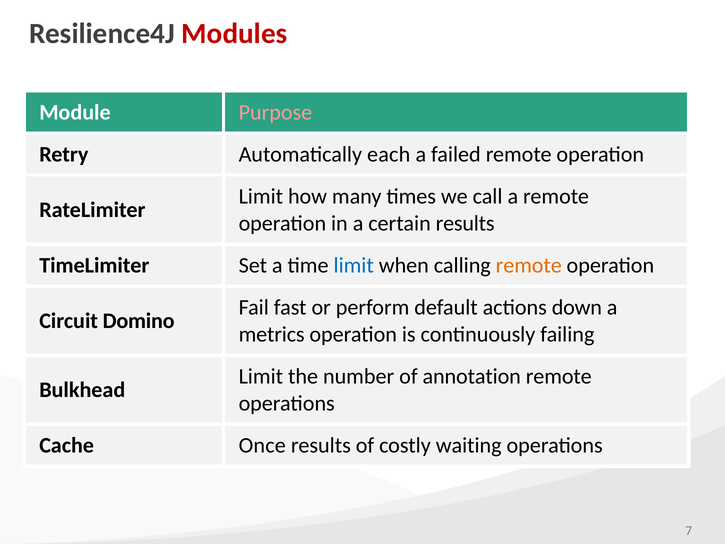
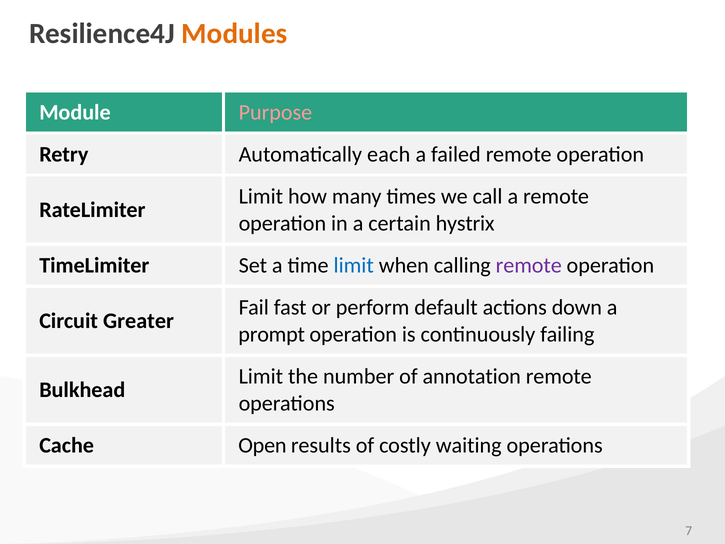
Modules colour: red -> orange
certain results: results -> hystrix
remote at (529, 265) colour: orange -> purple
Domino: Domino -> Greater
metrics: metrics -> prompt
Once: Once -> Open
